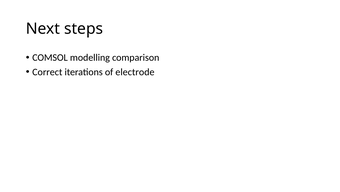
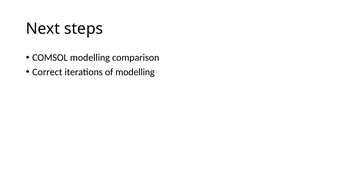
of electrode: electrode -> modelling
